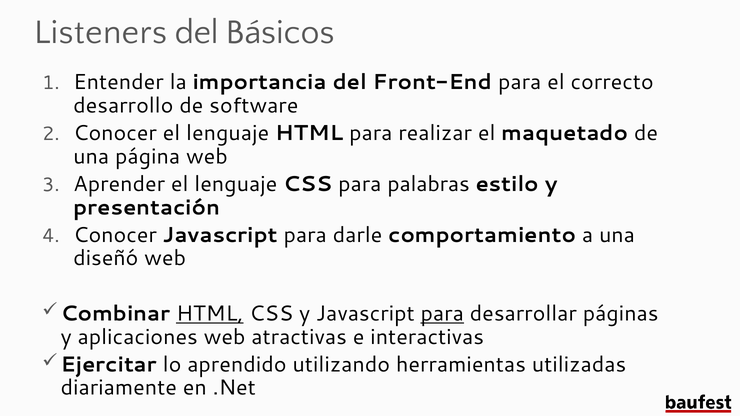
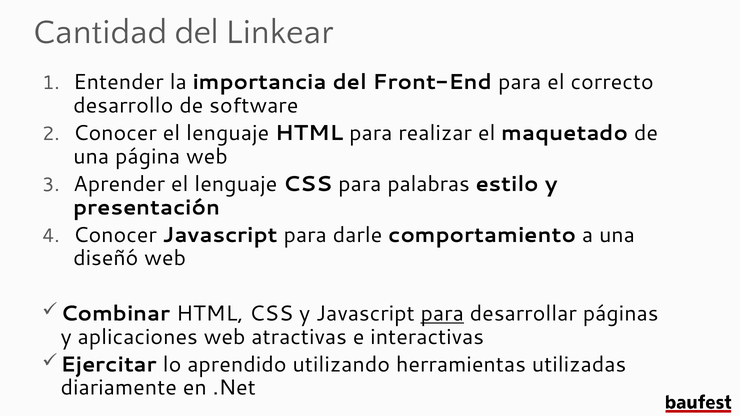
Listeners: Listeners -> Cantidad
Básicos: Básicos -> Linkear
HTML at (210, 314) underline: present -> none
